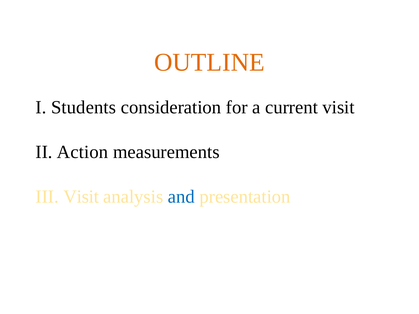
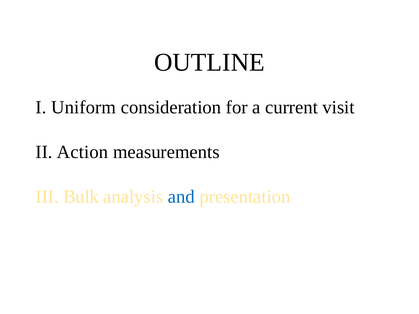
OUTLINE colour: orange -> black
Students: Students -> Uniform
III Visit: Visit -> Bulk
